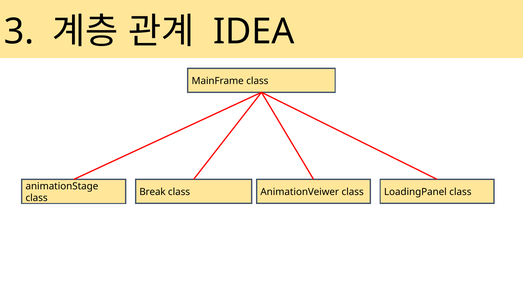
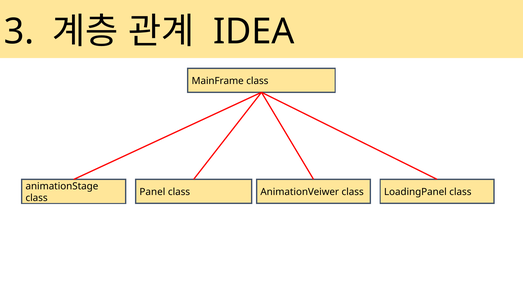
Break: Break -> Panel
